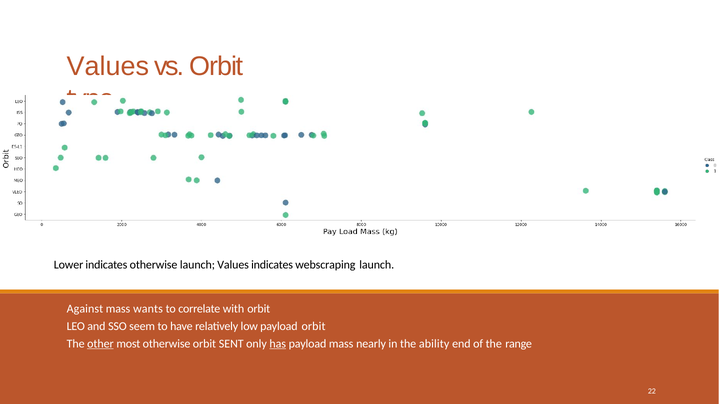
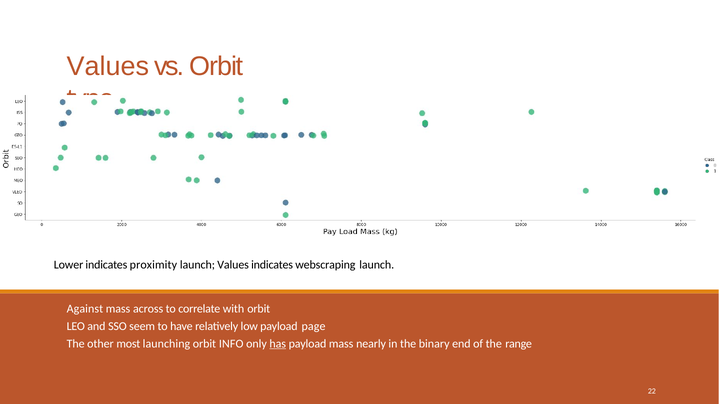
indicates otherwise: otherwise -> proximity
wants: wants -> across
payload orbit: orbit -> page
other underline: present -> none
most otherwise: otherwise -> launching
SENT: SENT -> INFO
ability: ability -> binary
